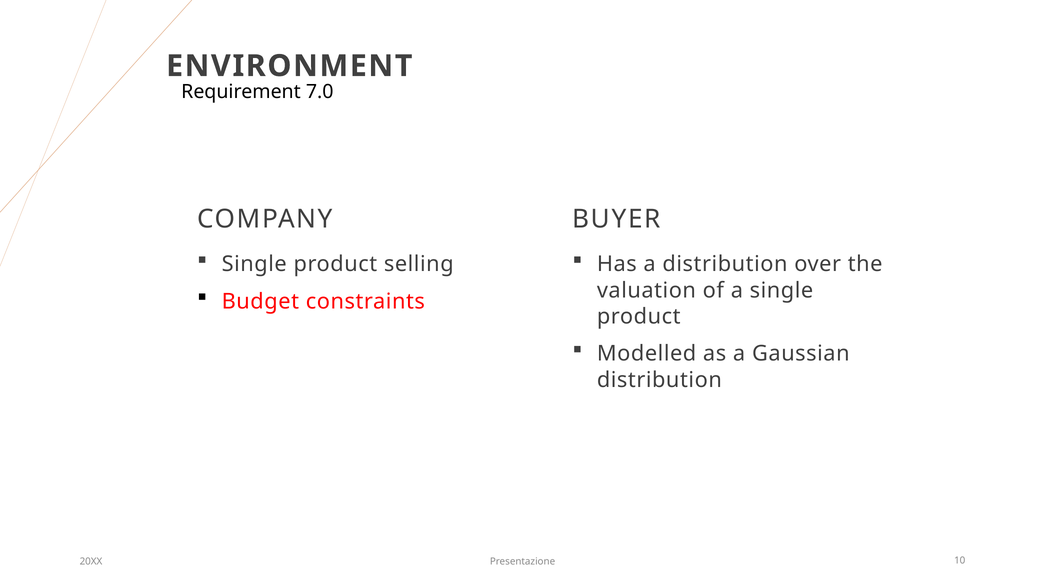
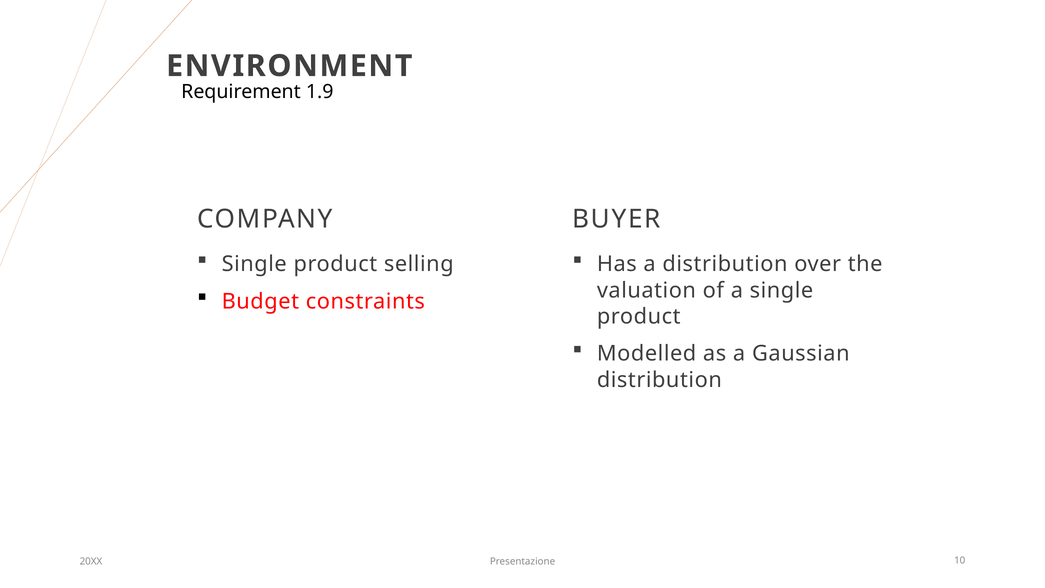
7.0: 7.0 -> 1.9
